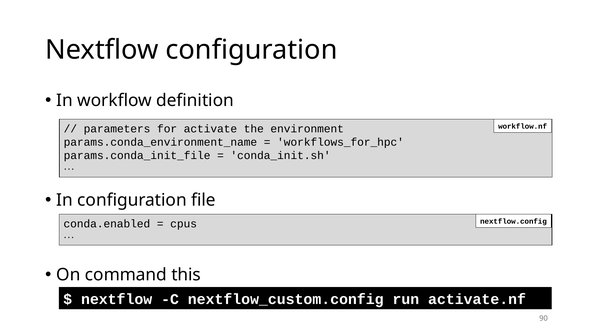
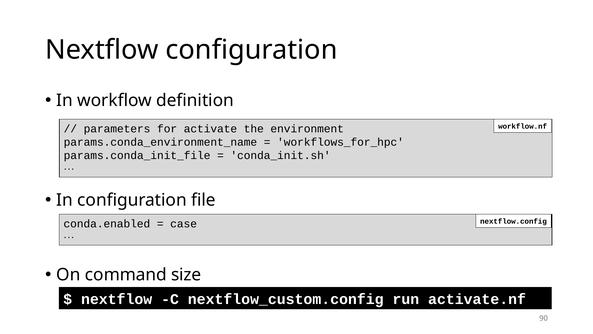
cpus: cpus -> case
this: this -> size
